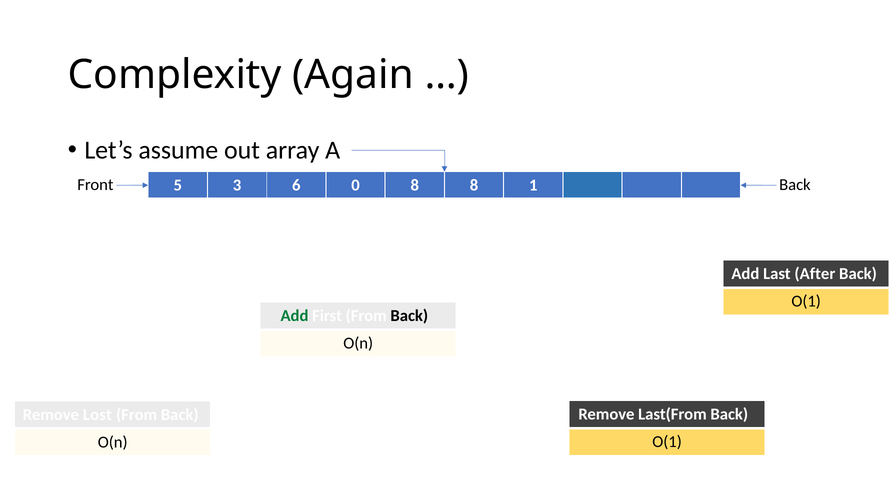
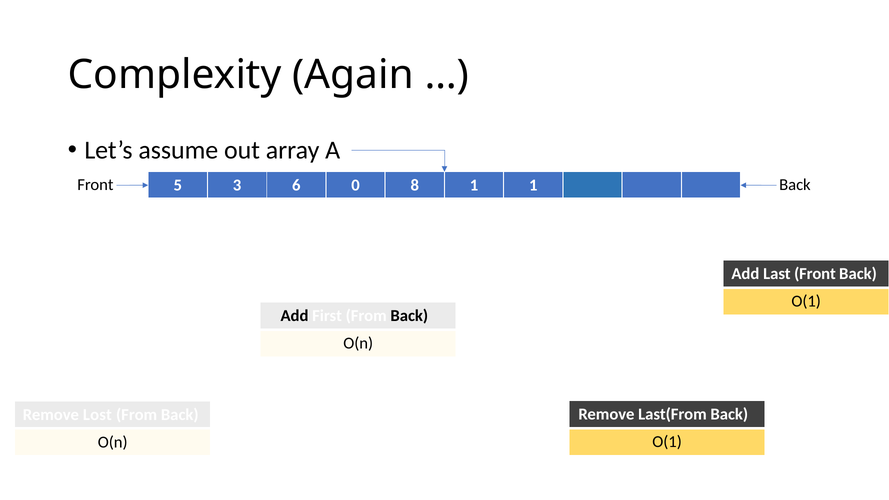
8 8: 8 -> 1
Last After: After -> Front
Add at (294, 316) colour: green -> black
